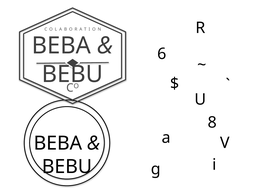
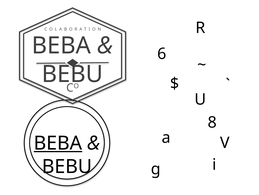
BEBA at (58, 143) underline: none -> present
